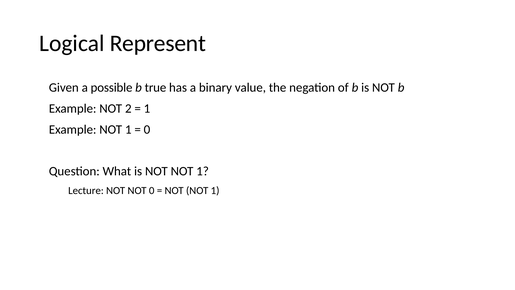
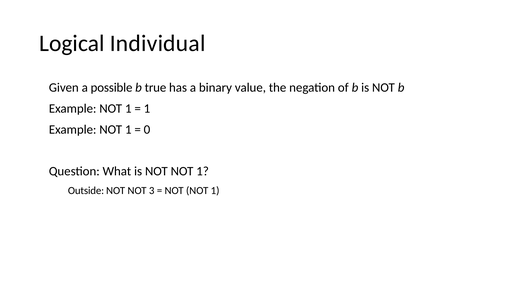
Represent: Represent -> Individual
2 at (128, 108): 2 -> 1
Lecture: Lecture -> Outside
NOT 0: 0 -> 3
